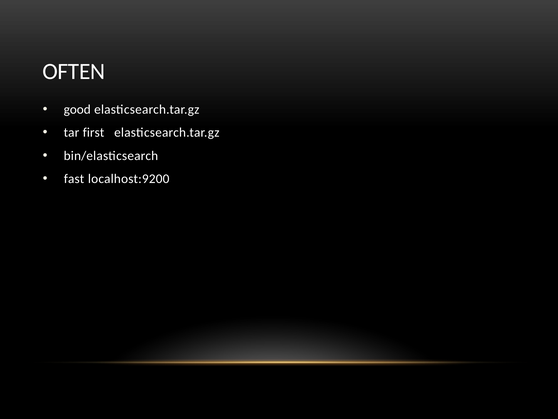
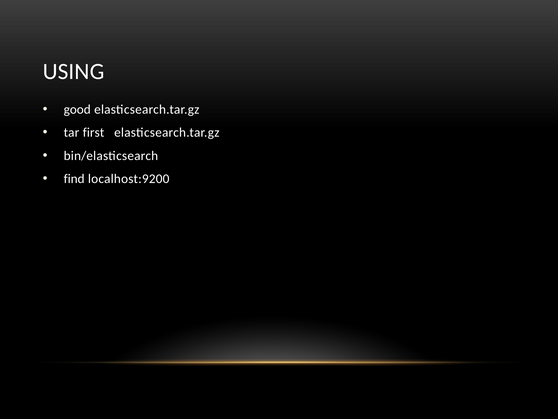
OFTEN: OFTEN -> USING
fast: fast -> find
